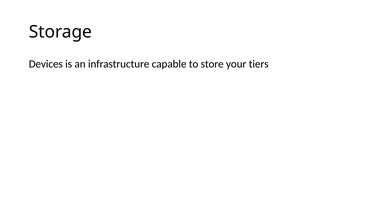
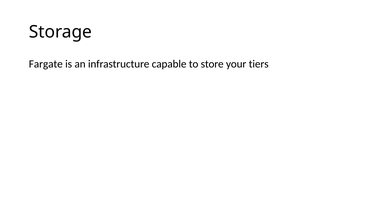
Devices: Devices -> Fargate
